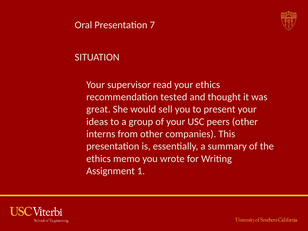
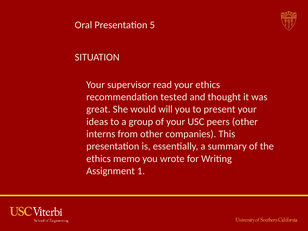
7: 7 -> 5
sell: sell -> will
